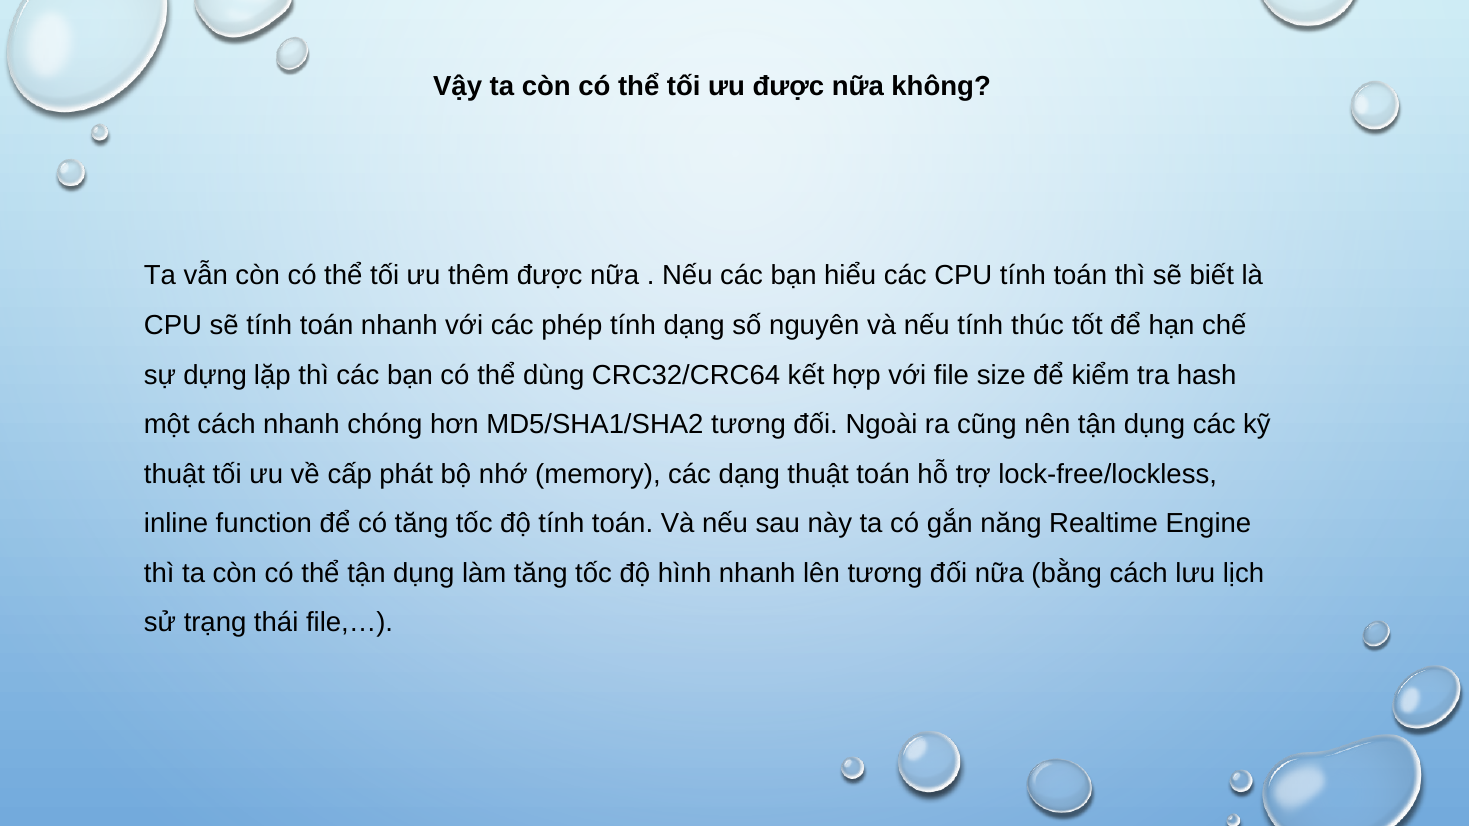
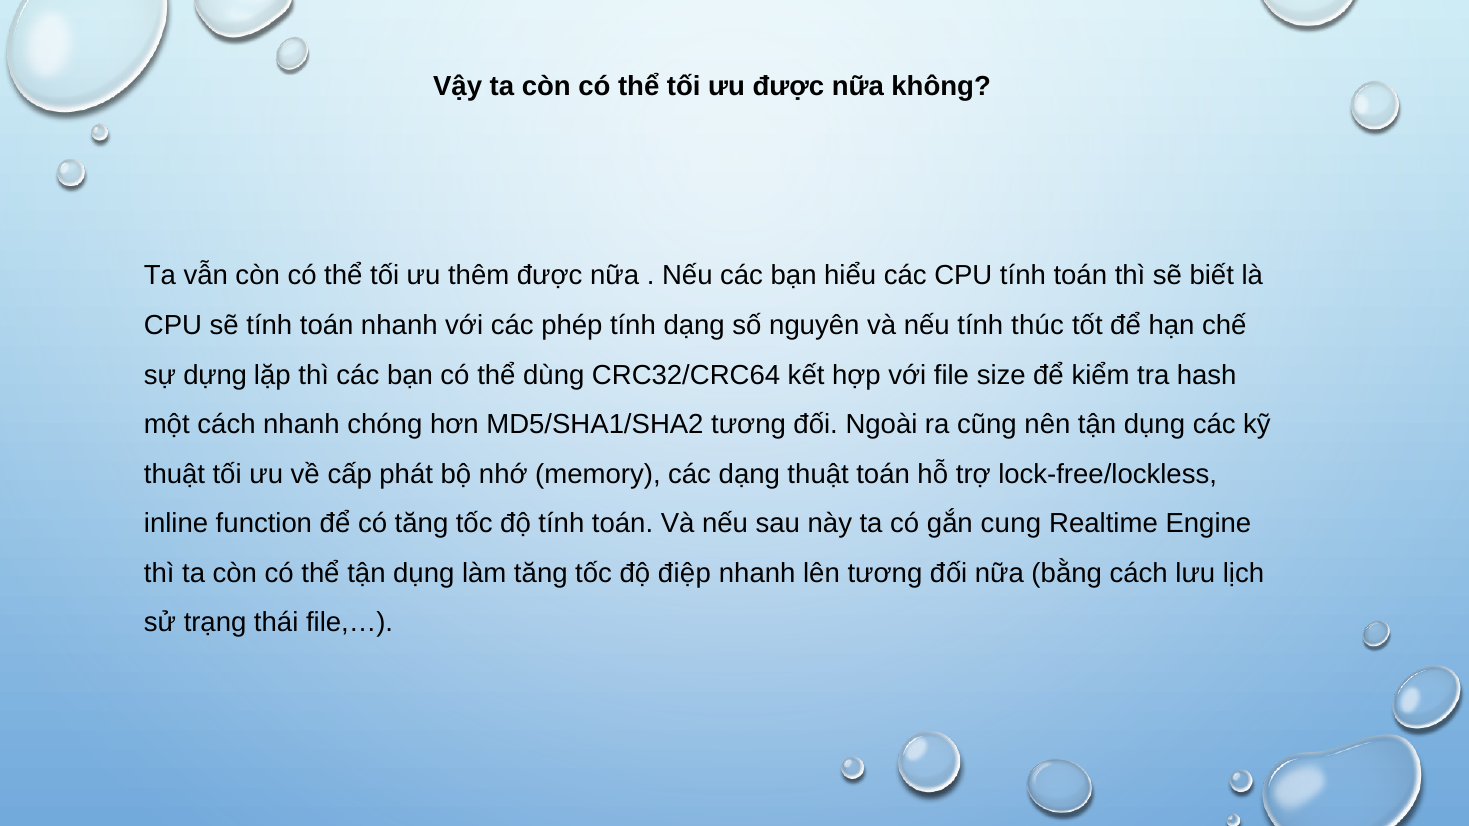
năng: năng -> cung
hình: hình -> điệp
